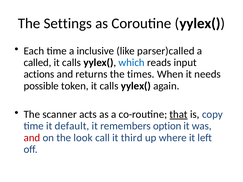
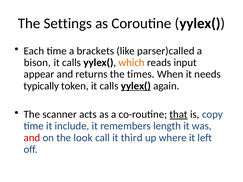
inclusive: inclusive -> brackets
called: called -> bison
which colour: blue -> orange
actions: actions -> appear
possible: possible -> typically
yylex( at (136, 86) underline: none -> present
default: default -> include
option: option -> length
